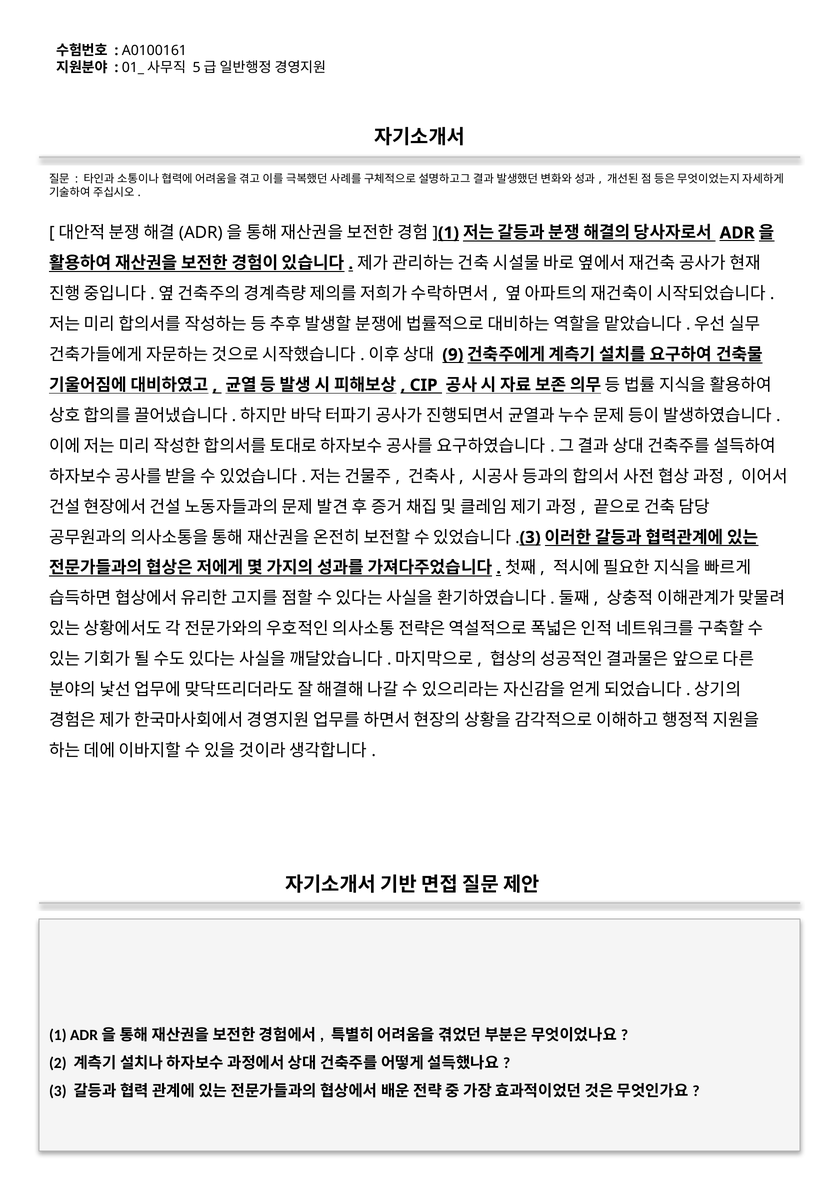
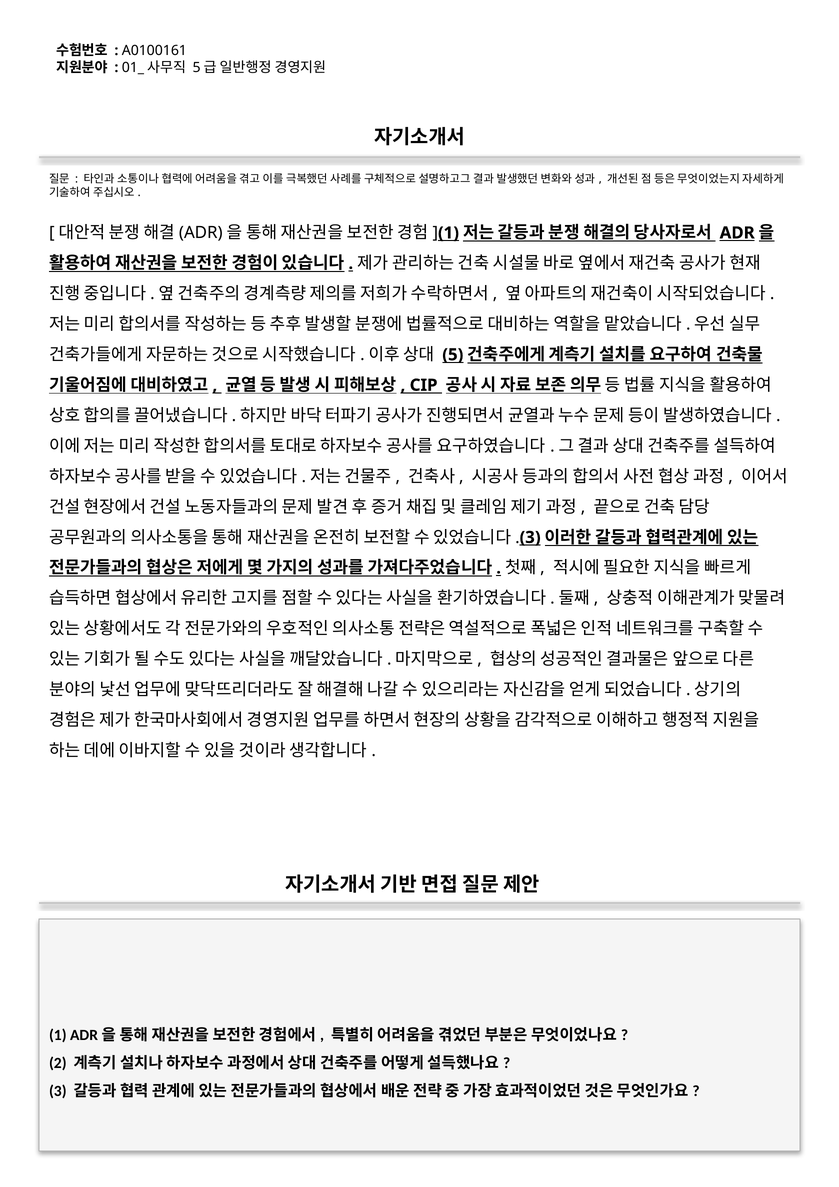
9: 9 -> 5
